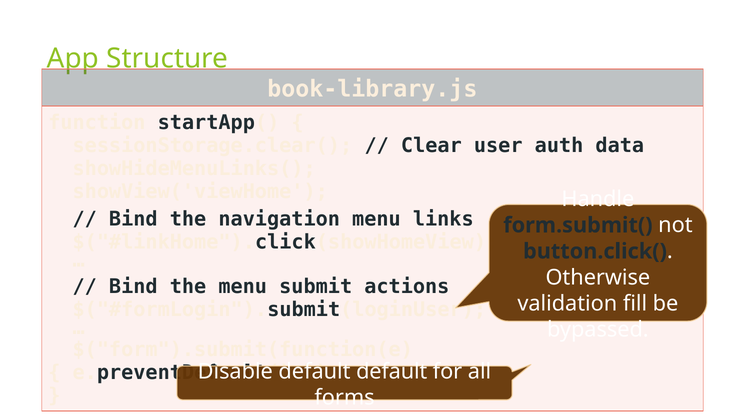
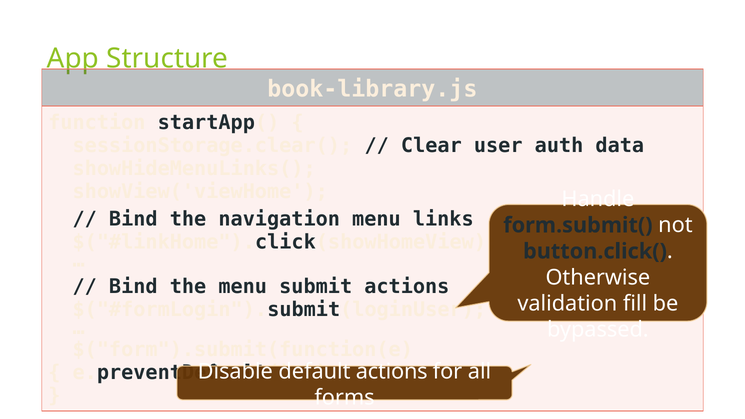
default at (392, 372): default -> actions
